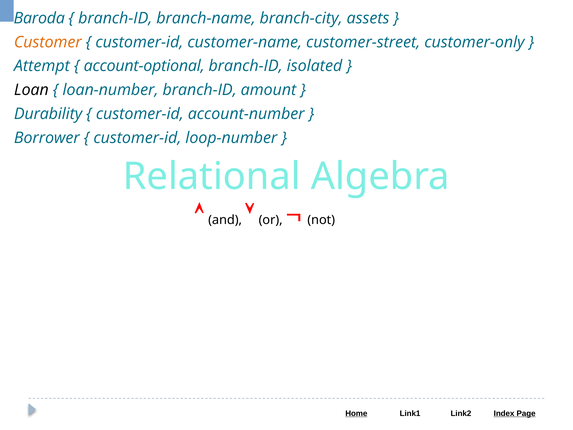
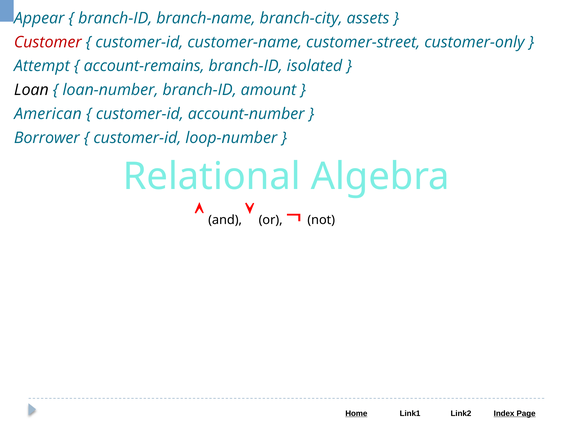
Baroda: Baroda -> Appear
Customer colour: orange -> red
account-optional: account-optional -> account-remains
Durability: Durability -> American
